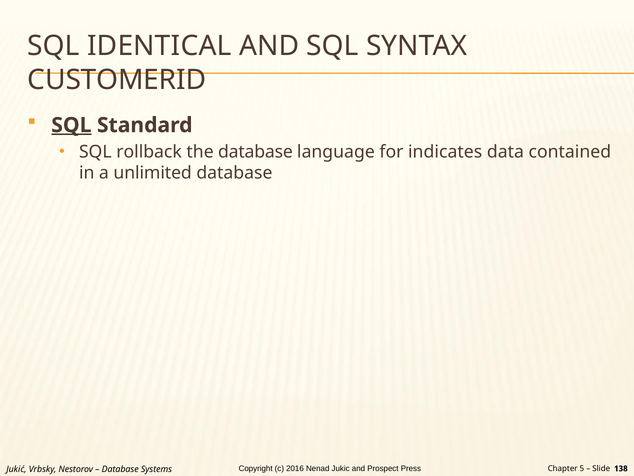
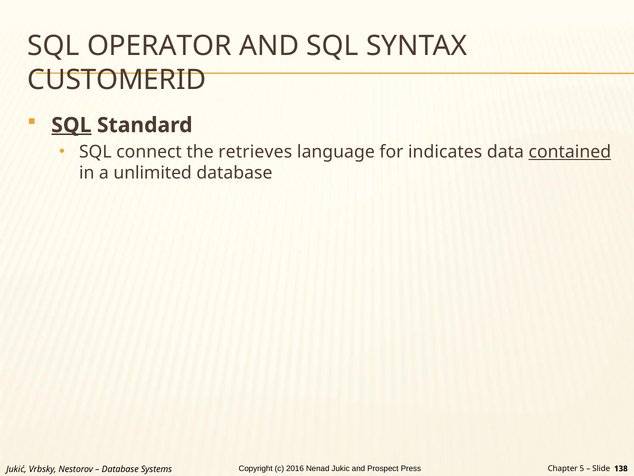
IDENTICAL: IDENTICAL -> OPERATOR
rollback: rollback -> connect
the database: database -> retrieves
contained underline: none -> present
